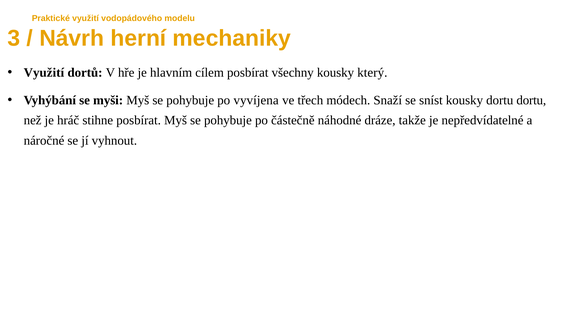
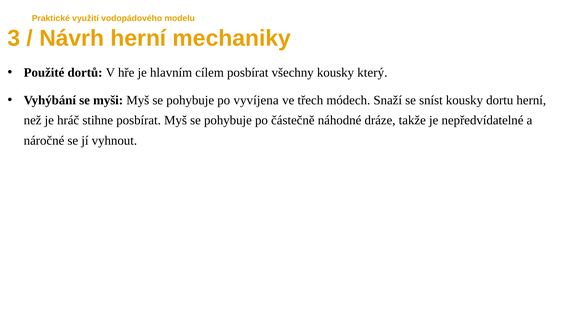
Využití at (44, 73): Využití -> Použité
dortu dortu: dortu -> herní
